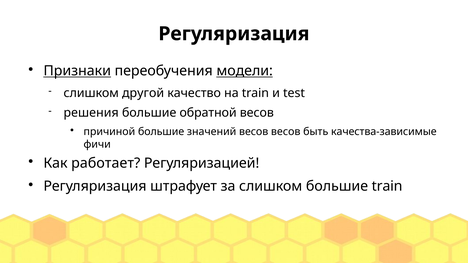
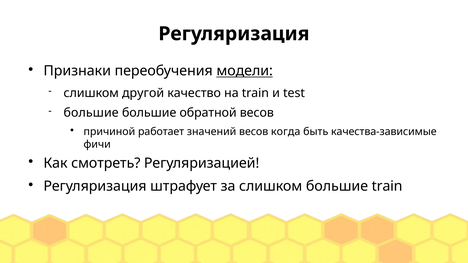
Признаки underline: present -> none
решения at (91, 113): решения -> большие
причиной большие: большие -> работает
весов весов: весов -> когда
работает: работает -> смотреть
